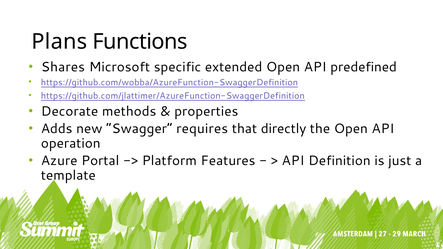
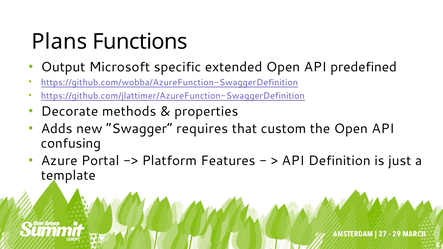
Shares: Shares -> Output
directly: directly -> custom
operation: operation -> confusing
